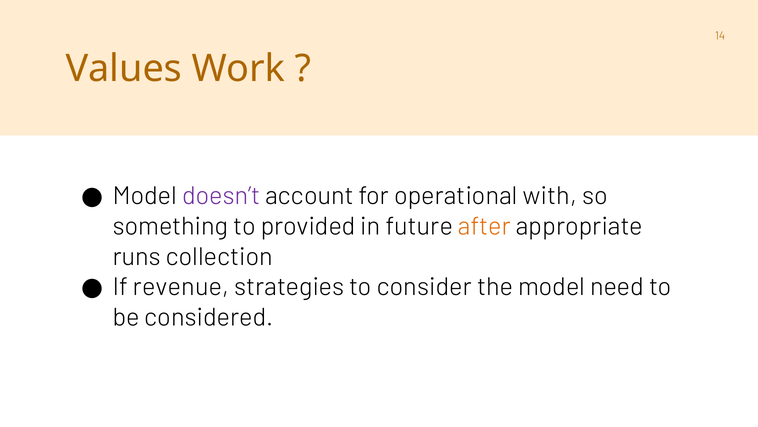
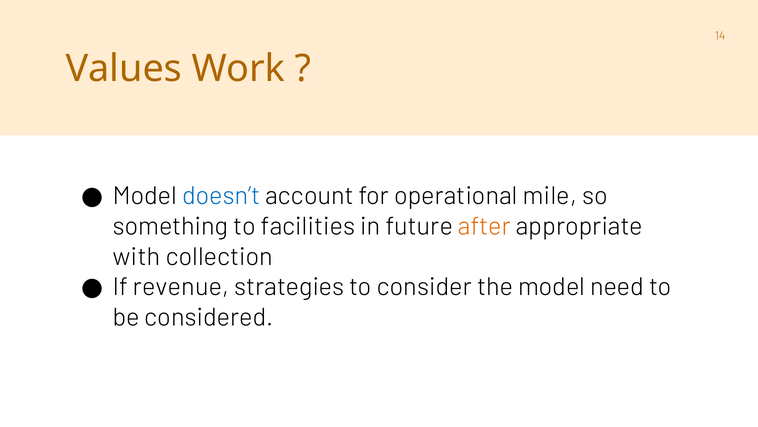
doesn’t colour: purple -> blue
with: with -> mile
provided: provided -> facilities
runs: runs -> with
